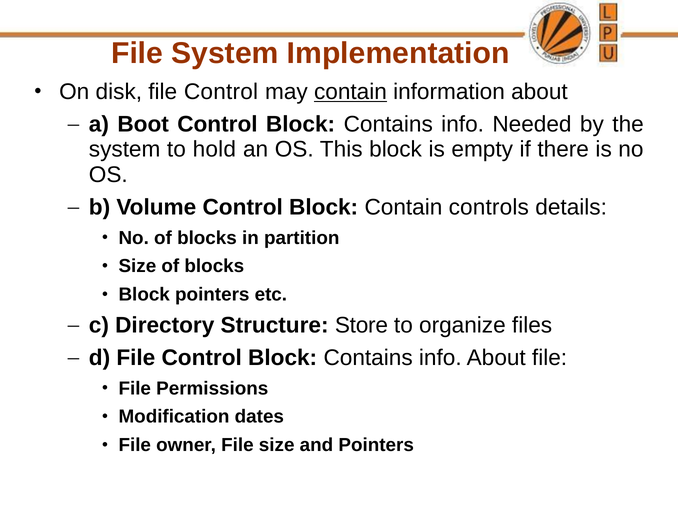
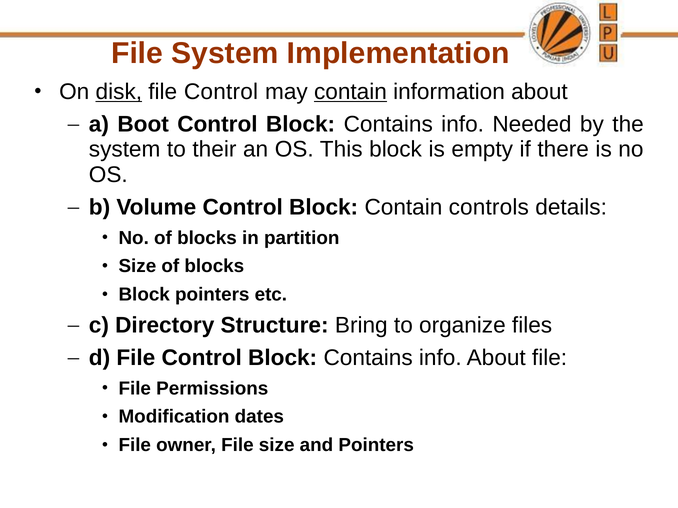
disk underline: none -> present
hold: hold -> their
Store: Store -> Bring
